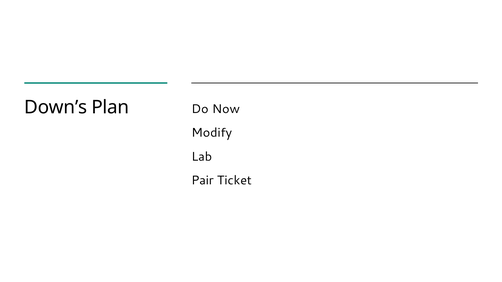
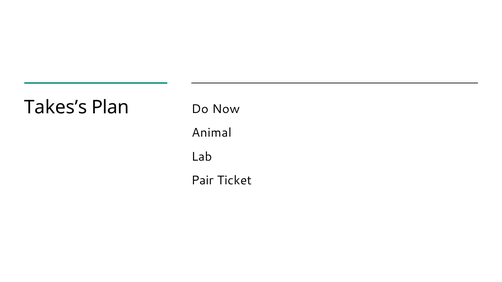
Down’s: Down’s -> Takes’s
Modify: Modify -> Animal
